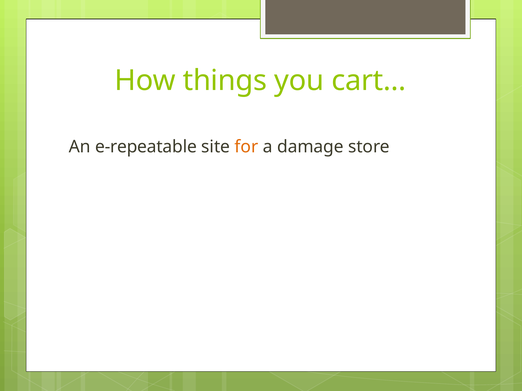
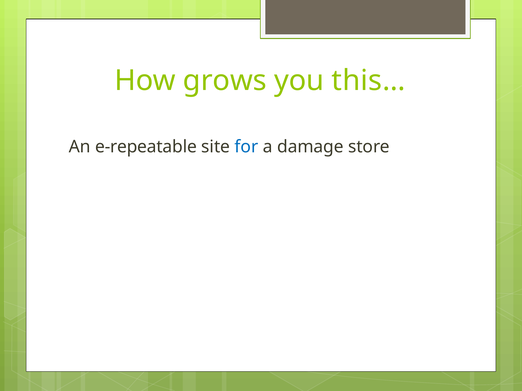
things: things -> grows
cart…: cart… -> this…
for colour: orange -> blue
